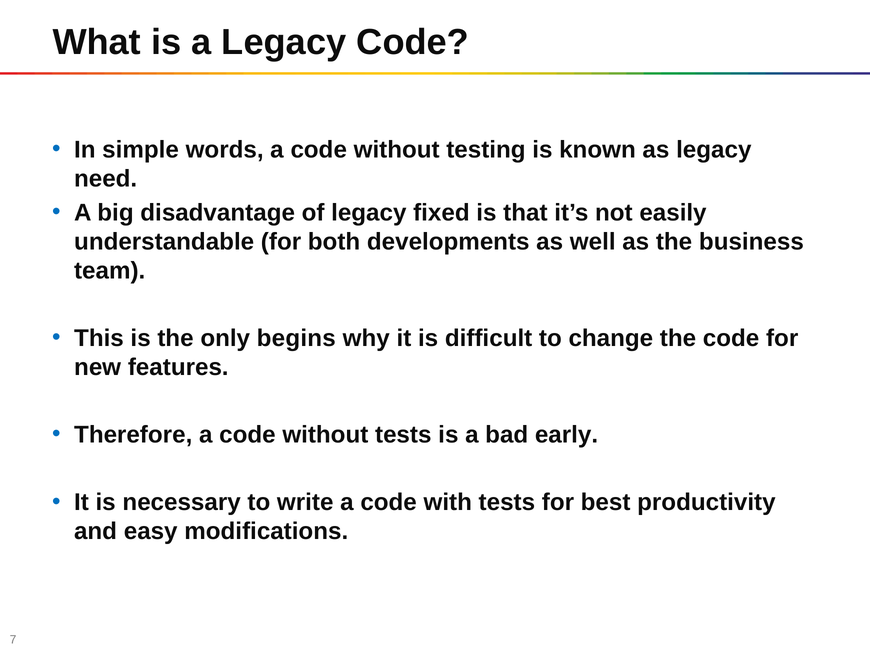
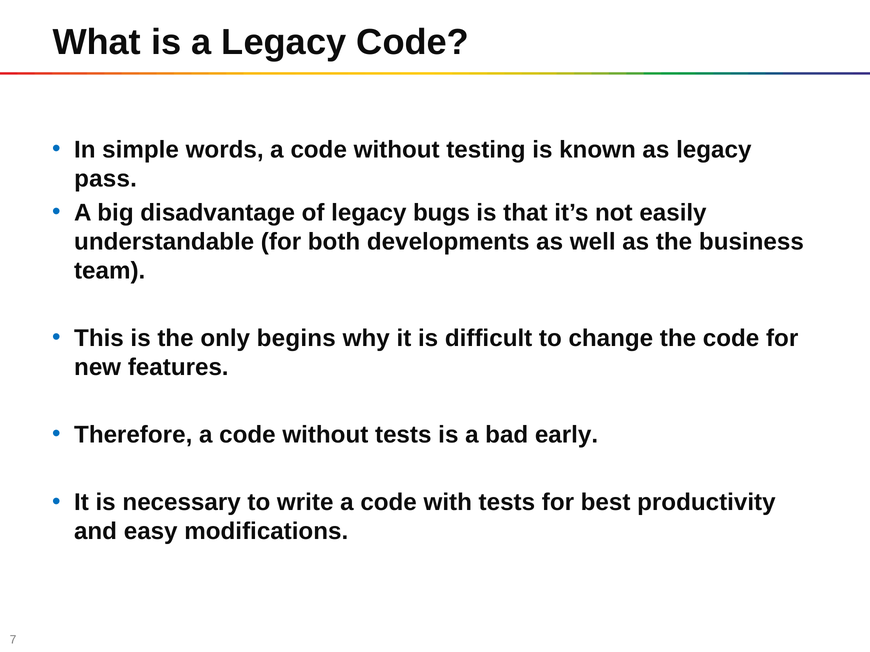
need: need -> pass
fixed: fixed -> bugs
